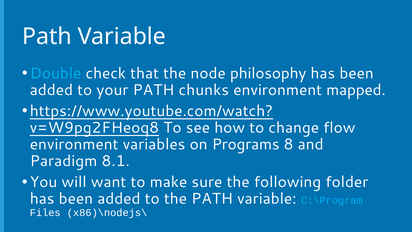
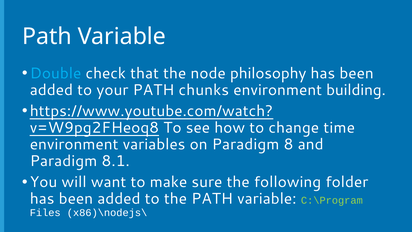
mapped: mapped -> building
flow: flow -> time
on Programs: Programs -> Paradigm
C:\Program colour: light blue -> light green
